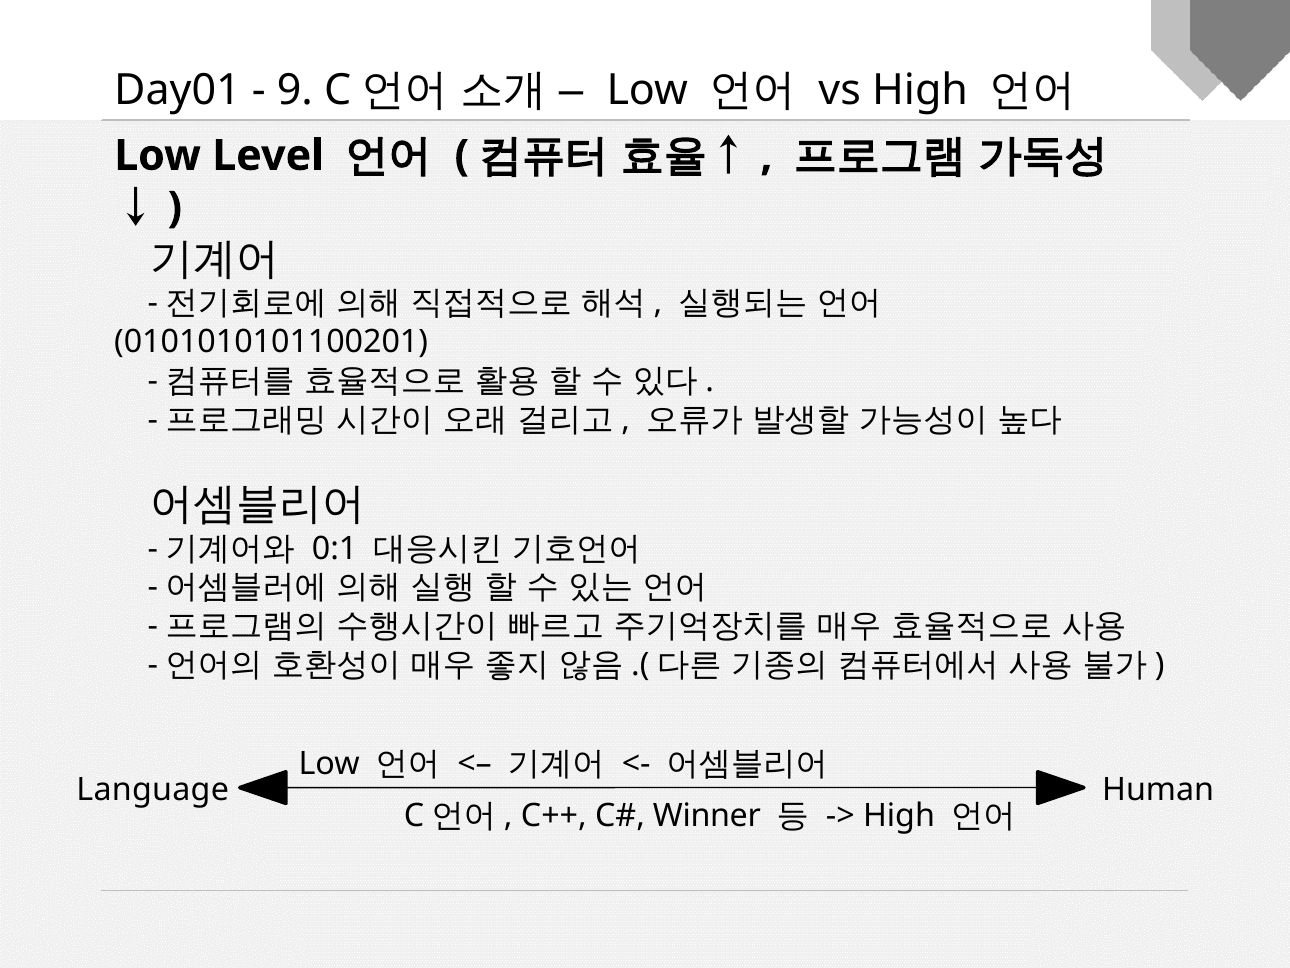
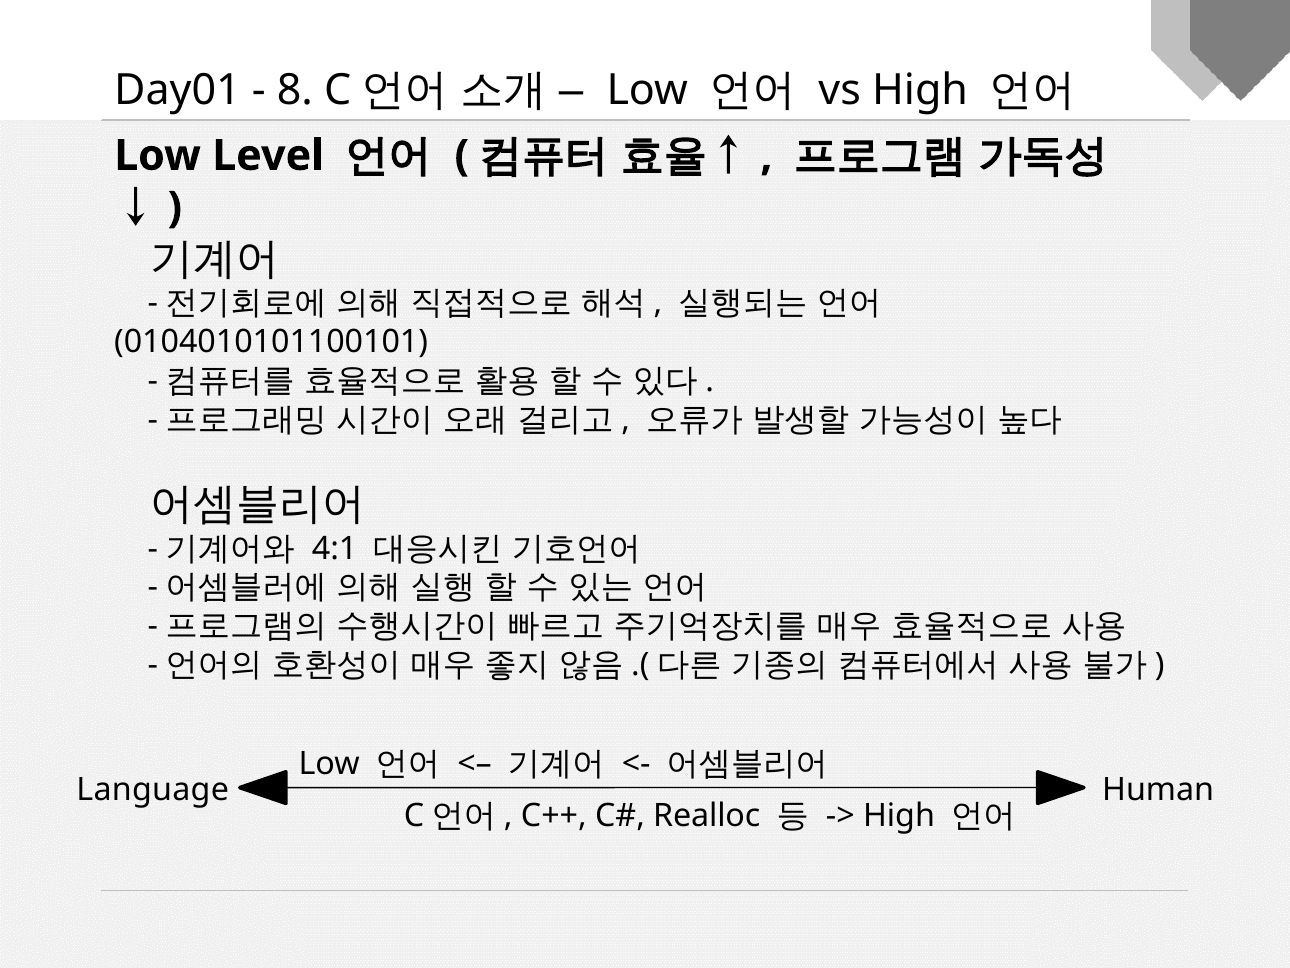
9: 9 -> 8
0101010101100201: 0101010101100201 -> 0104010101100101
0:1: 0:1 -> 4:1
Winner: Winner -> Realloc
